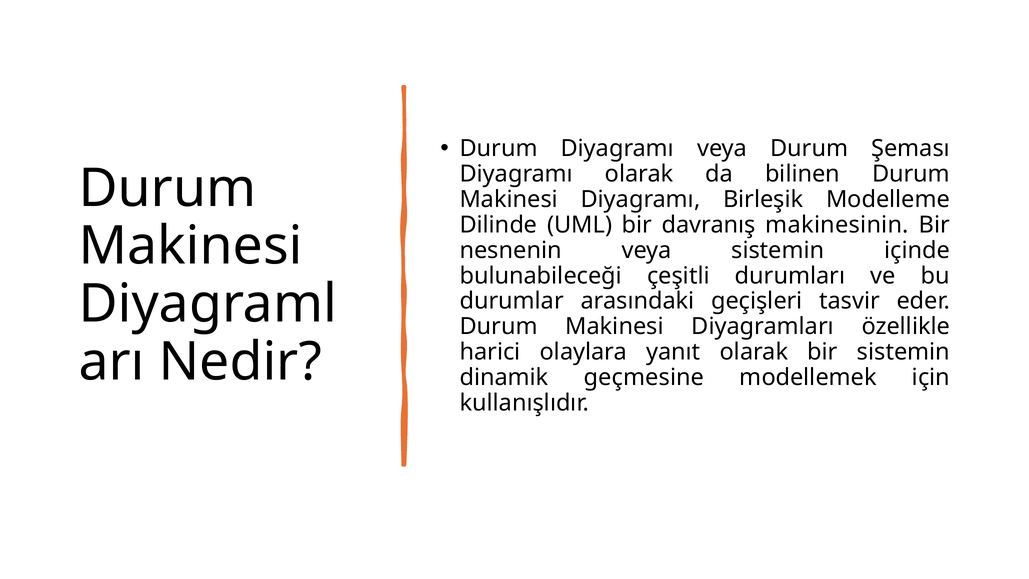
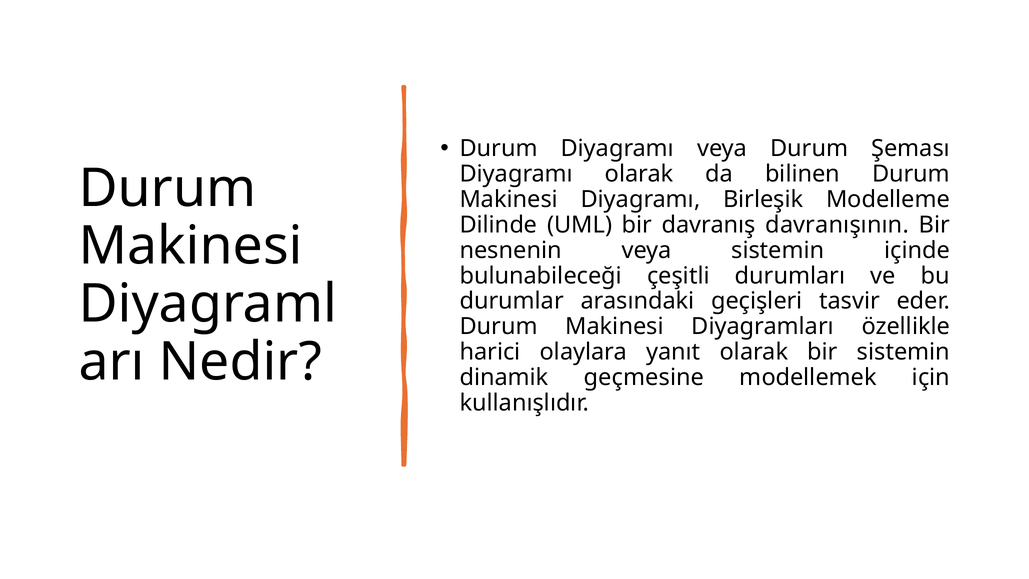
makinesinin: makinesinin -> davranışının
